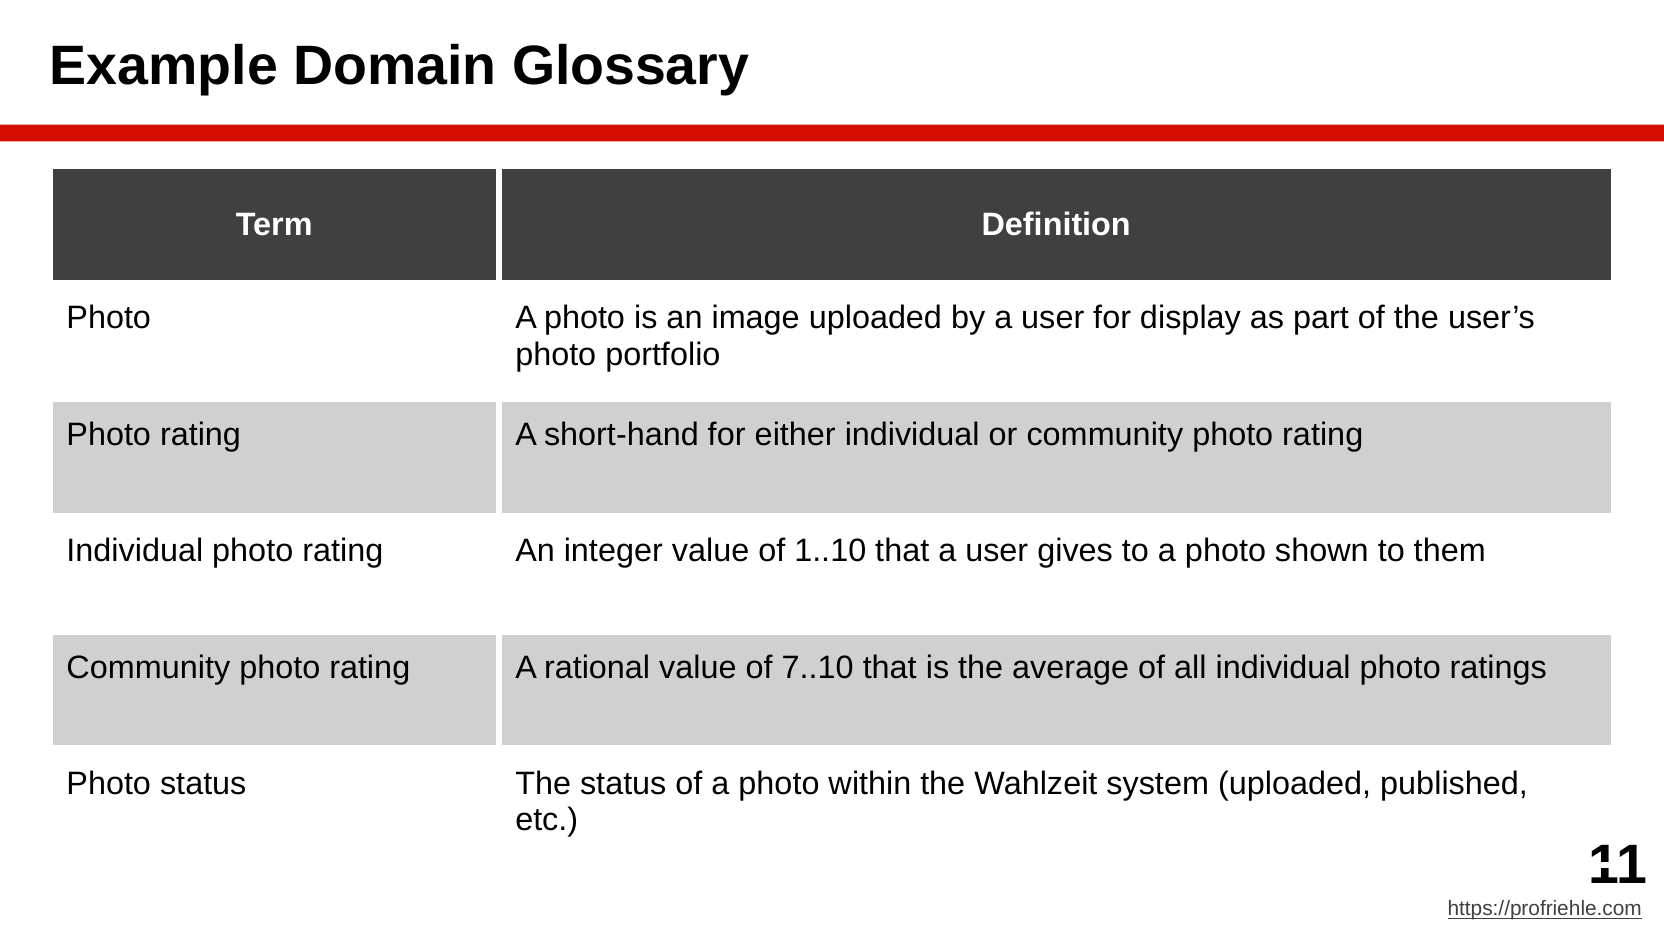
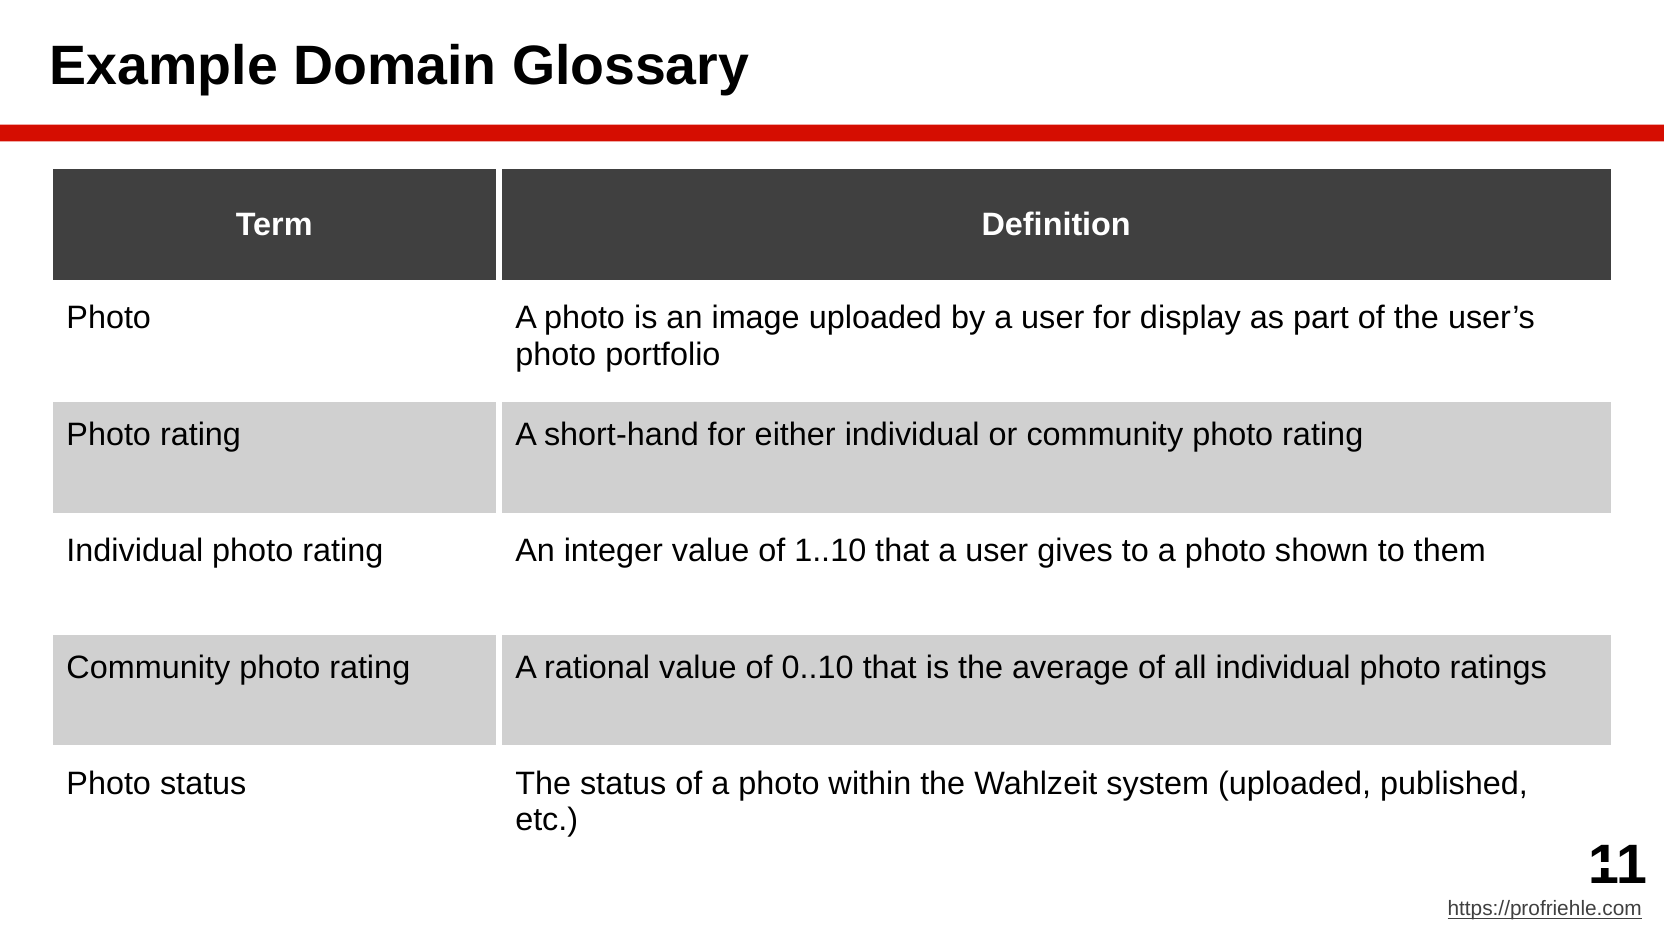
7..10: 7..10 -> 0..10
